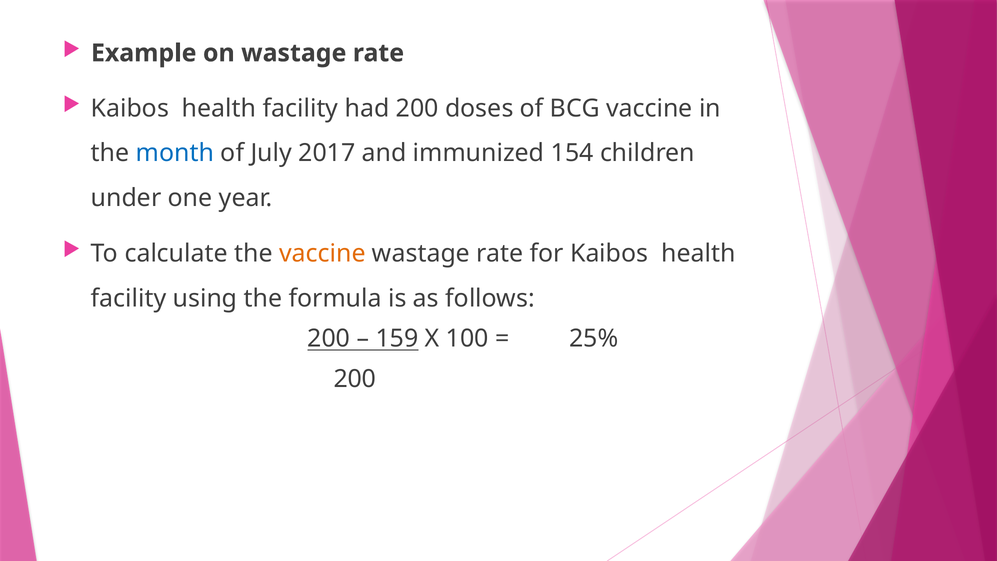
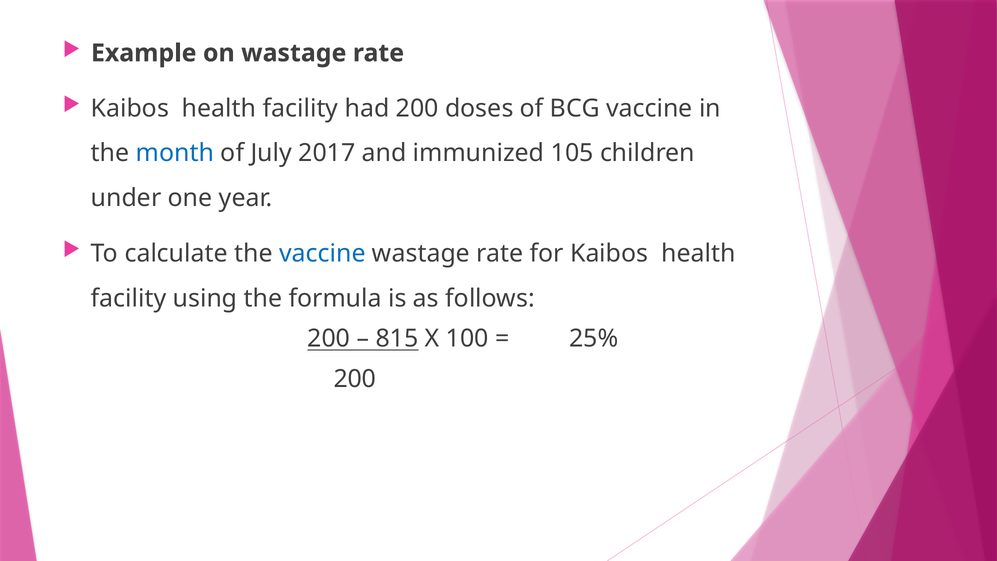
154: 154 -> 105
vaccine at (322, 253) colour: orange -> blue
159: 159 -> 815
